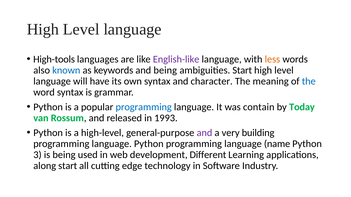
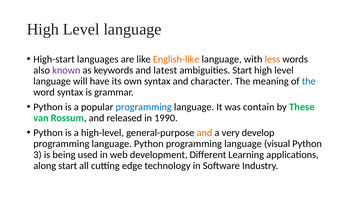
High-tools: High-tools -> High-start
English-like colour: purple -> orange
known colour: blue -> purple
and being: being -> latest
Today: Today -> These
1993: 1993 -> 1990
and at (204, 133) colour: purple -> orange
building: building -> develop
name: name -> visual
